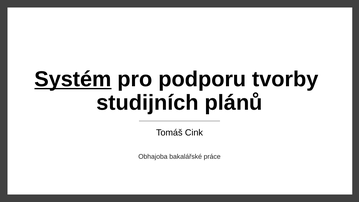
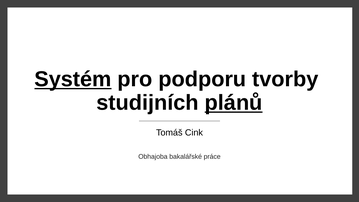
plánů underline: none -> present
